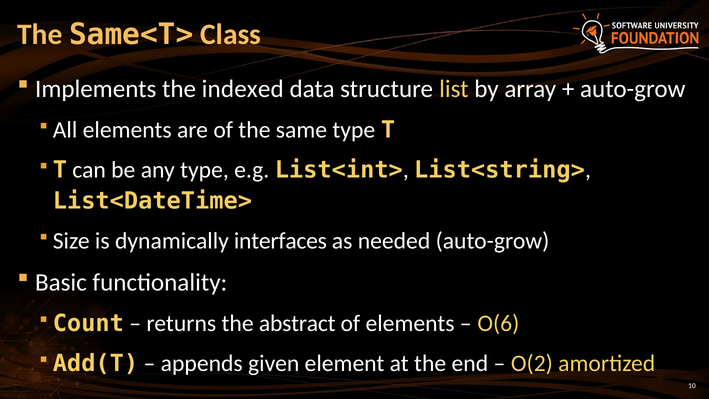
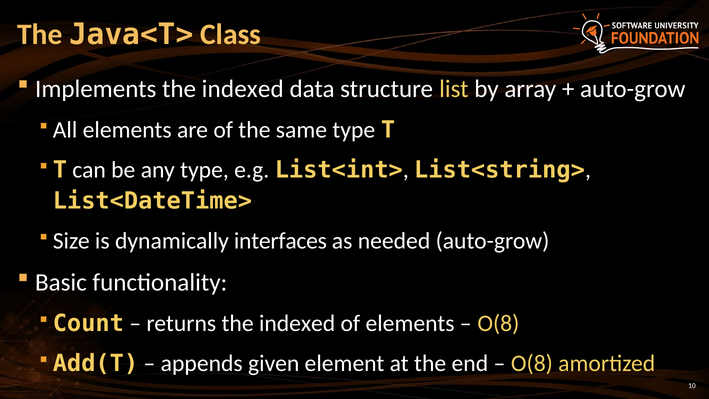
Same<T>: Same<T> -> Java<T>
returns the abstract: abstract -> indexed
O(6 at (498, 323): O(6 -> O(8
O(2 at (532, 363): O(2 -> O(8
